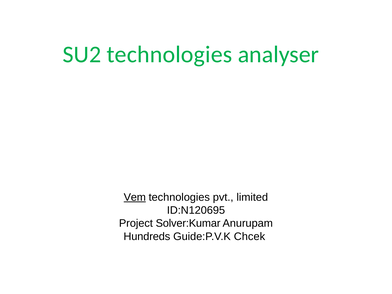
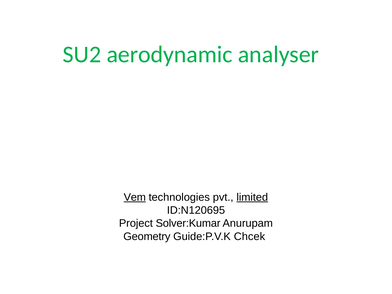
SU2 technologies: technologies -> aerodynamic
limited underline: none -> present
Hundreds: Hundreds -> Geometry
